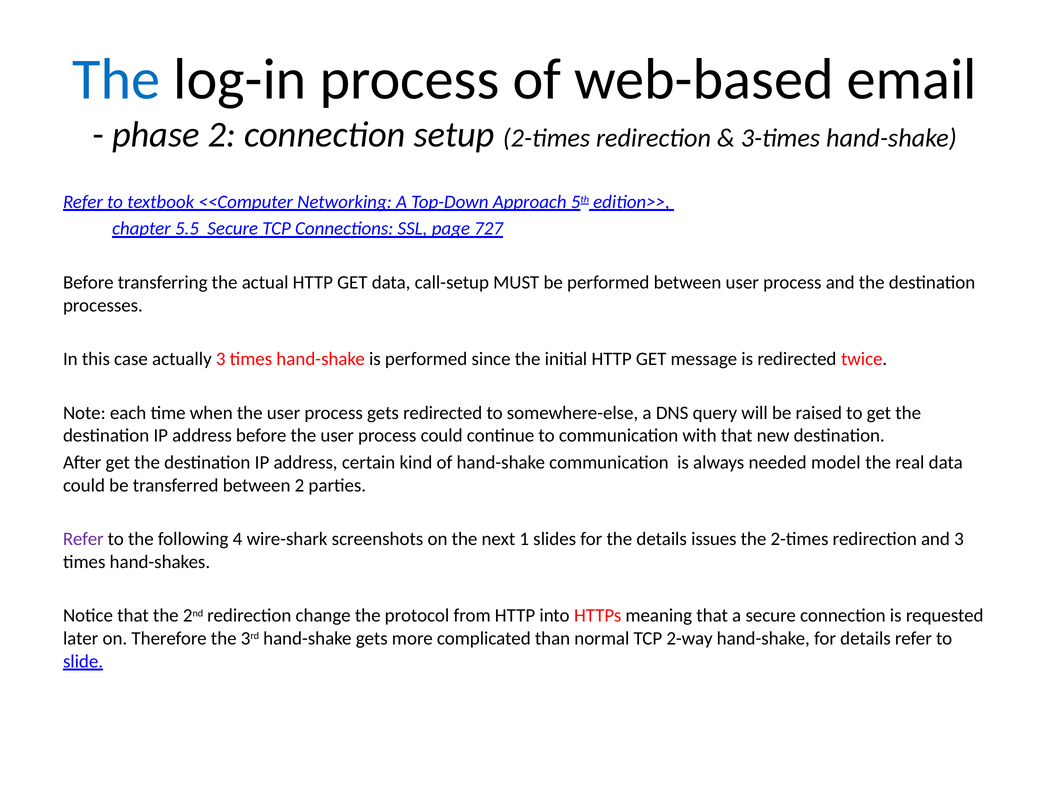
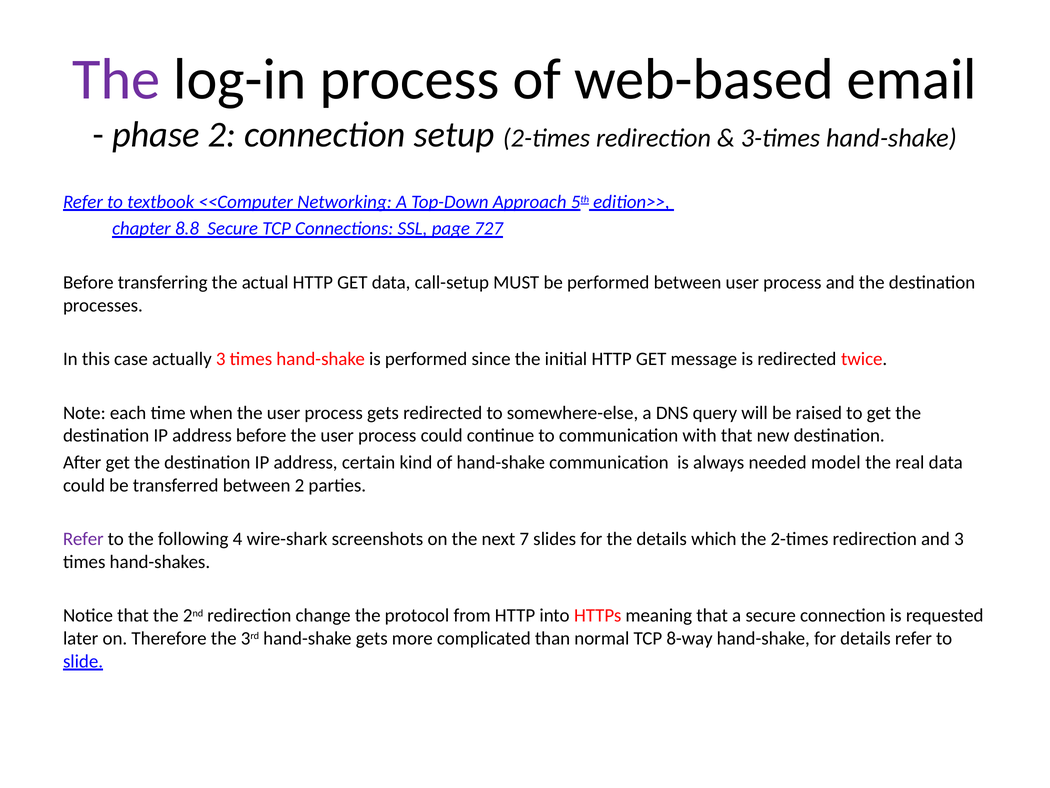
The at (116, 79) colour: blue -> purple
5.5: 5.5 -> 8.8
1: 1 -> 7
issues: issues -> which
2-way: 2-way -> 8-way
